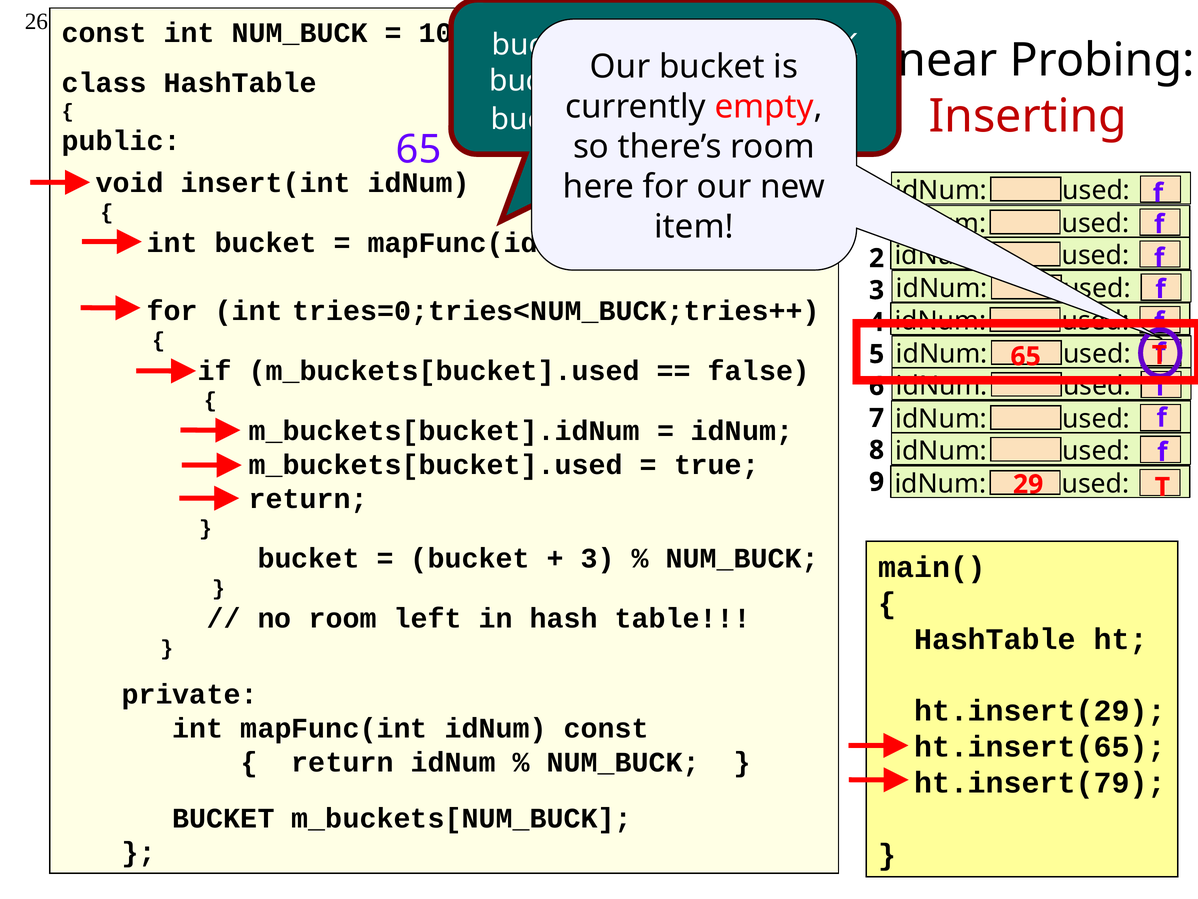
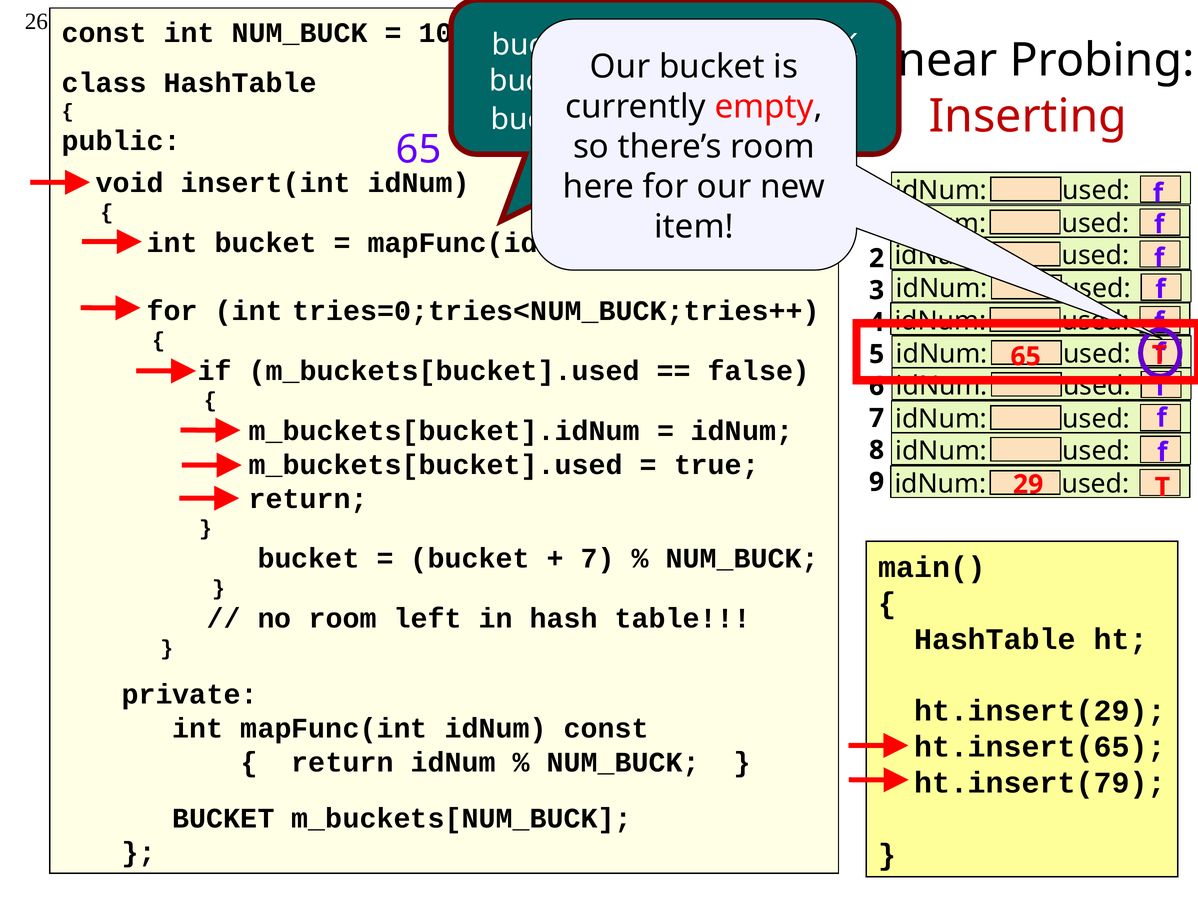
3 at (598, 558): 3 -> 7
